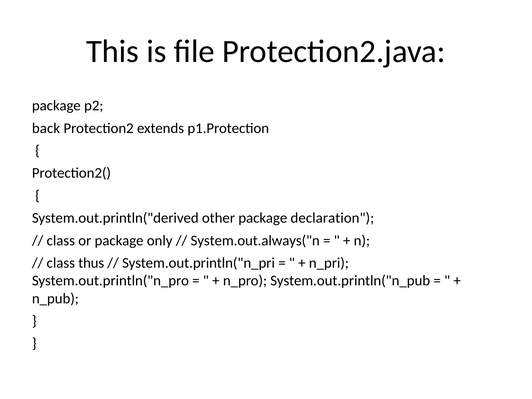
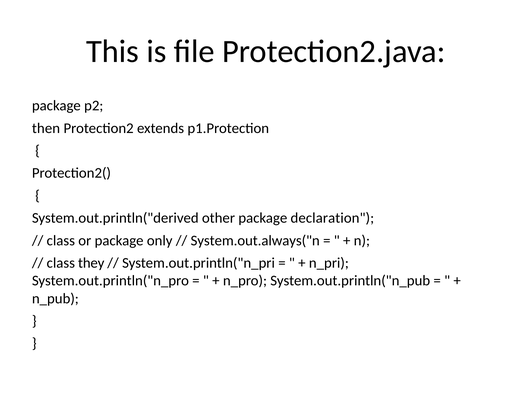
back: back -> then
thus: thus -> they
